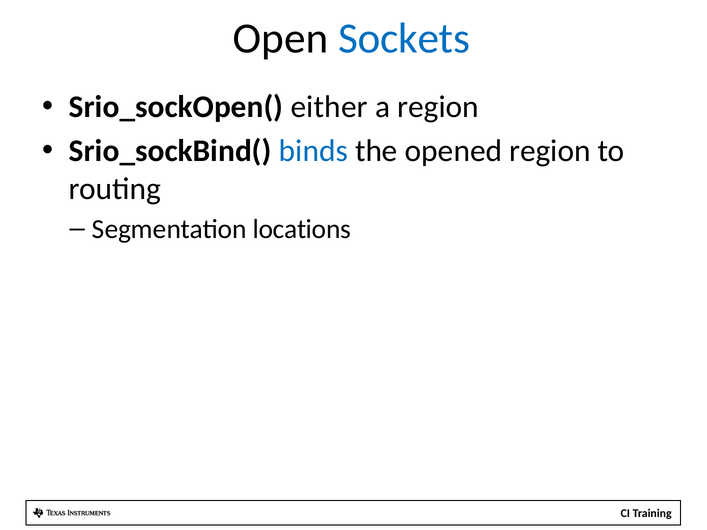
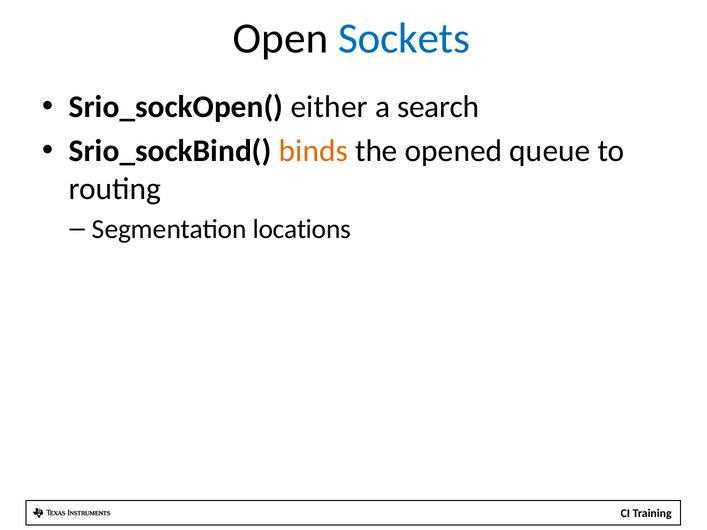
a region: region -> search
binds colour: blue -> orange
opened region: region -> queue
